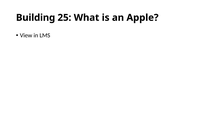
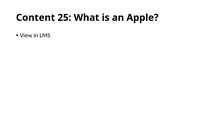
Building: Building -> Content
